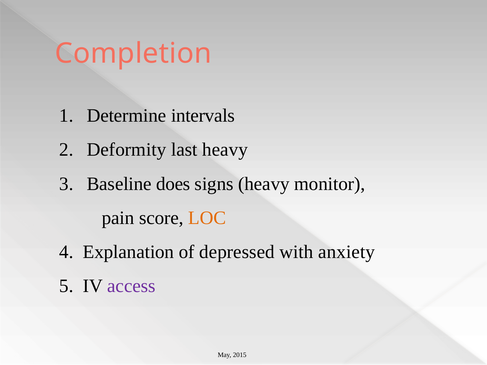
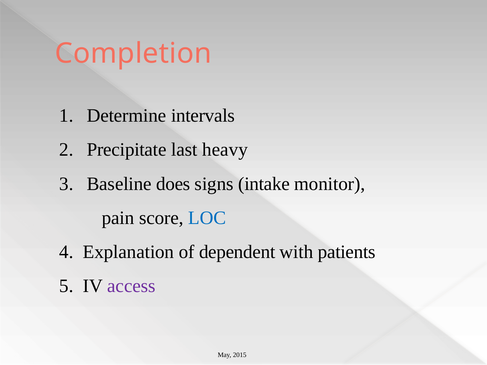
Deformity: Deformity -> Precipitate
signs heavy: heavy -> intake
LOC colour: orange -> blue
depressed: depressed -> dependent
anxiety: anxiety -> patients
